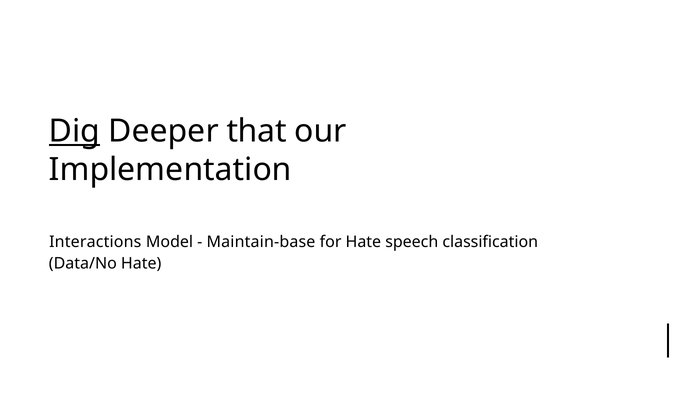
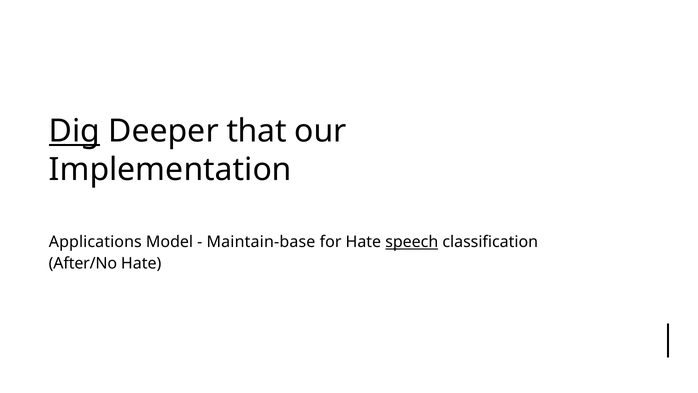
Interactions: Interactions -> Applications
speech underline: none -> present
Data/No: Data/No -> After/No
